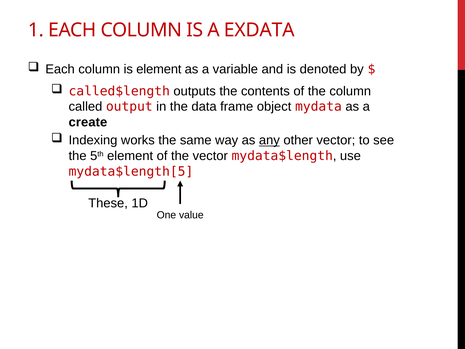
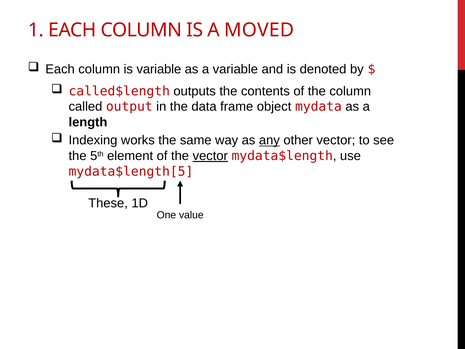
EXDATA: EXDATA -> MOVED
is element: element -> variable
create: create -> length
vector at (210, 156) underline: none -> present
